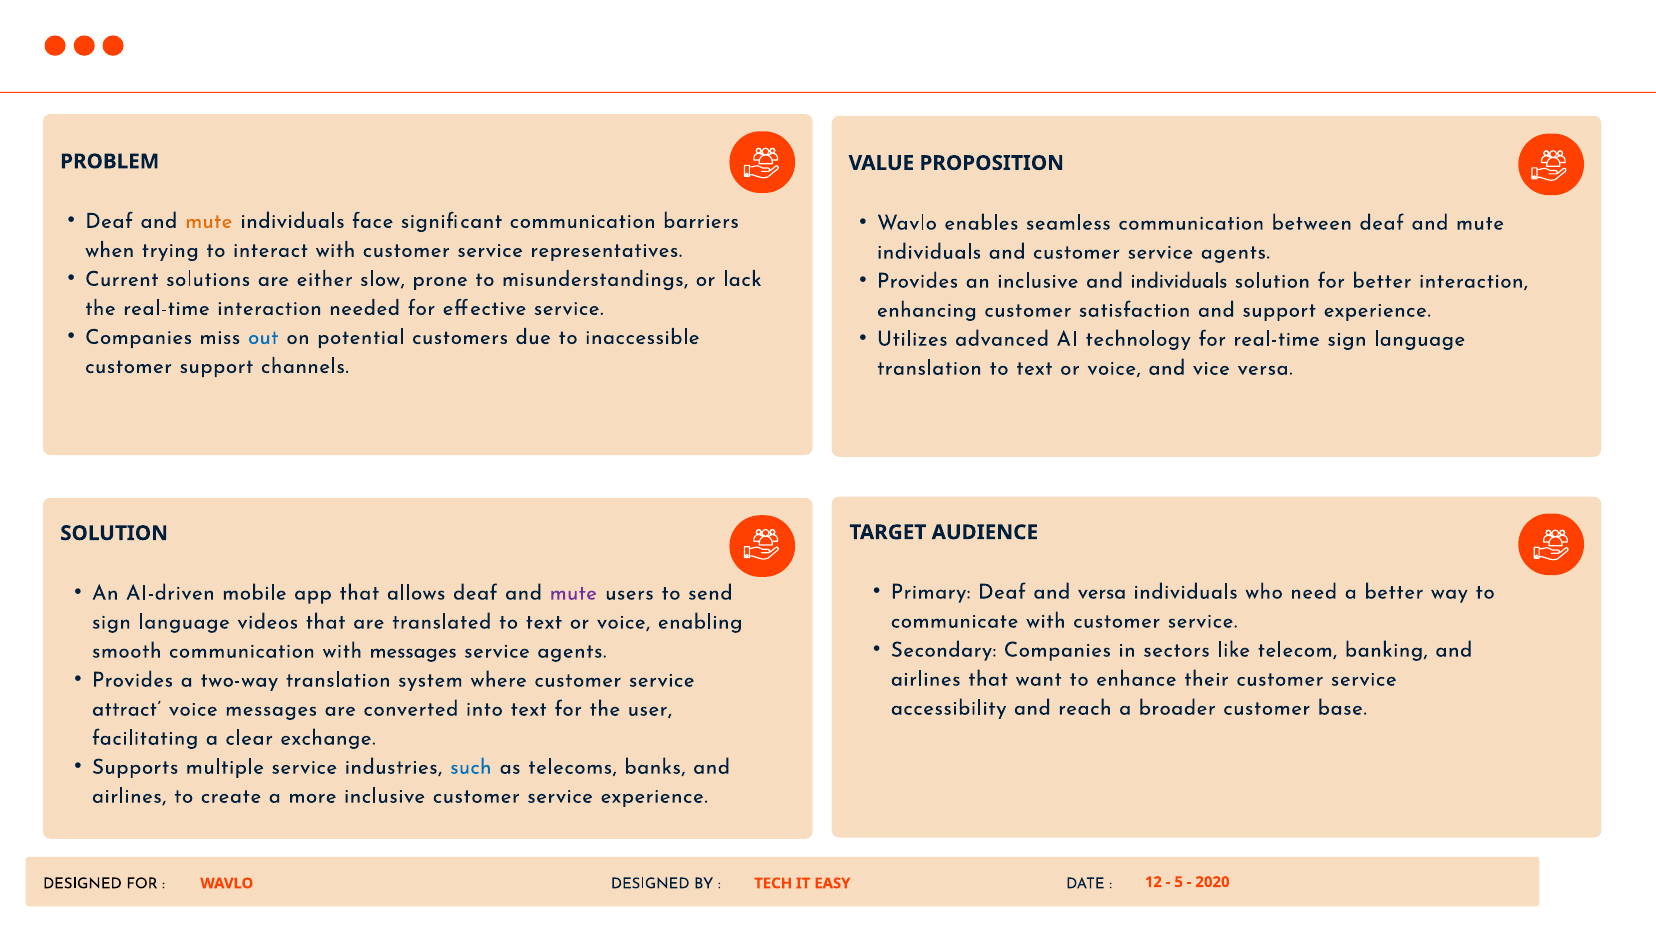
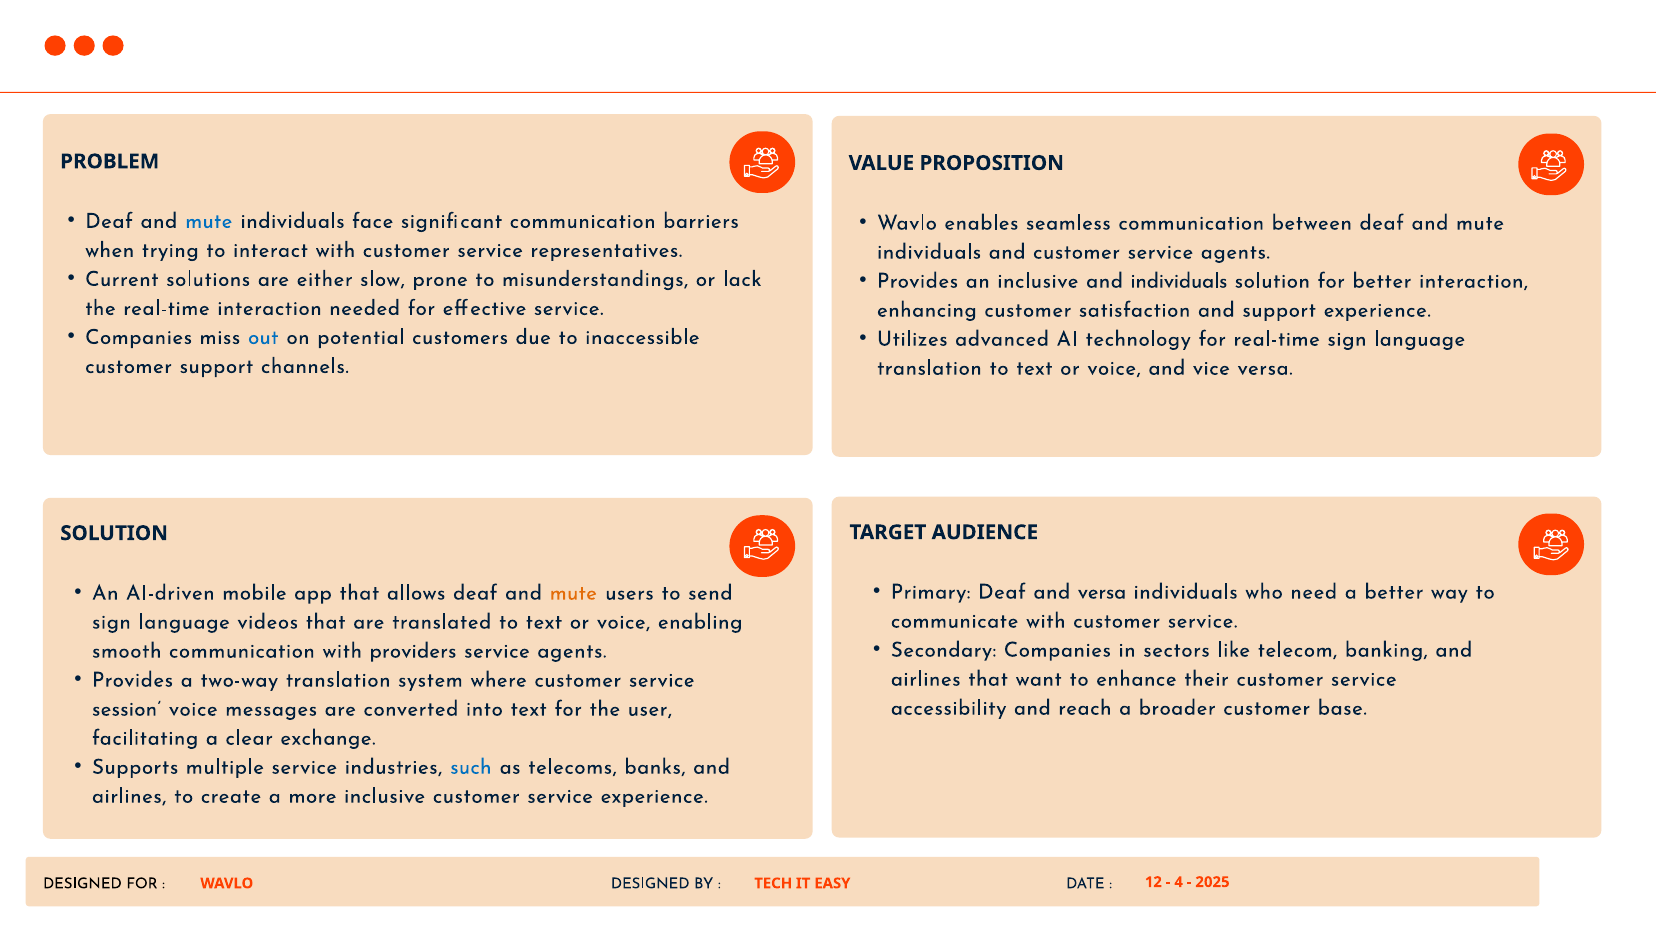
mute at (209, 221) colour: orange -> blue
mute at (573, 592) colour: purple -> orange
with messages: messages -> providers
attract: attract -> session
5: 5 -> 4
2020: 2020 -> 2025
